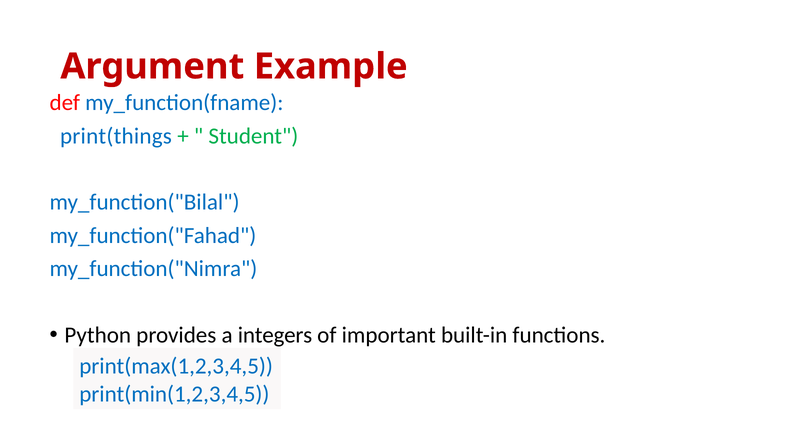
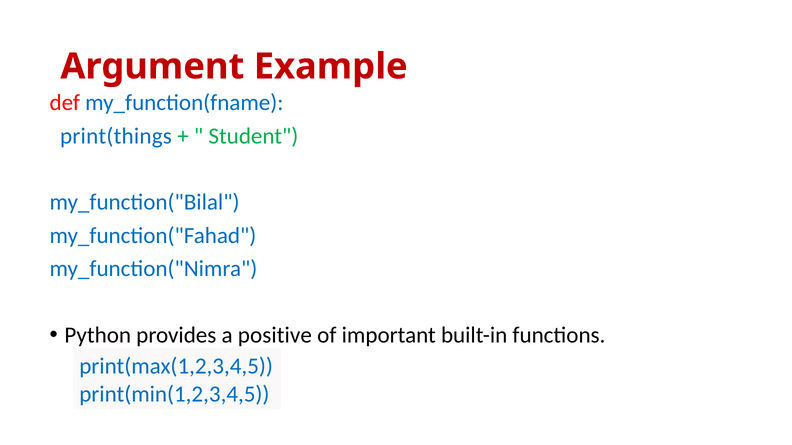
integers: integers -> positive
